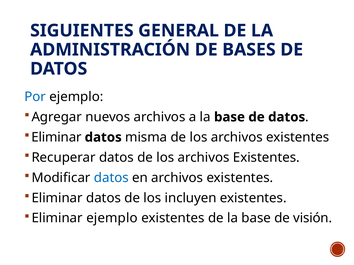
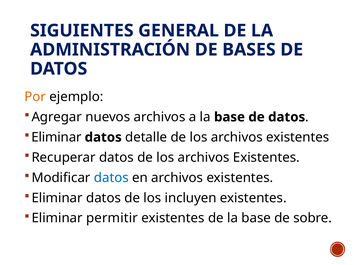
Por colour: blue -> orange
misma: misma -> detalle
Eliminar ejemplo: ejemplo -> permitir
visión: visión -> sobre
